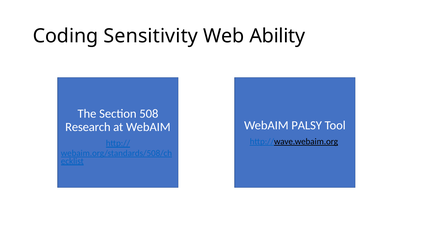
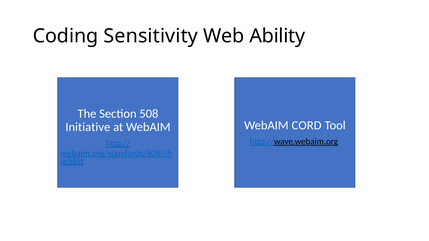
PALSY: PALSY -> CORD
Research: Research -> Initiative
